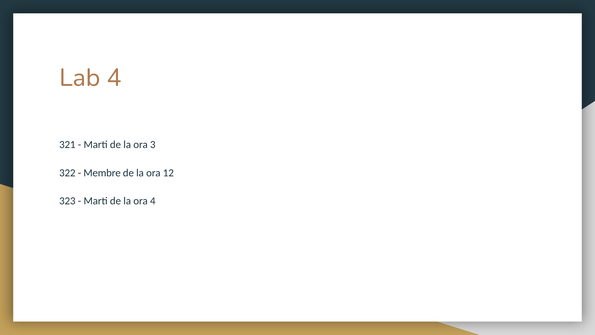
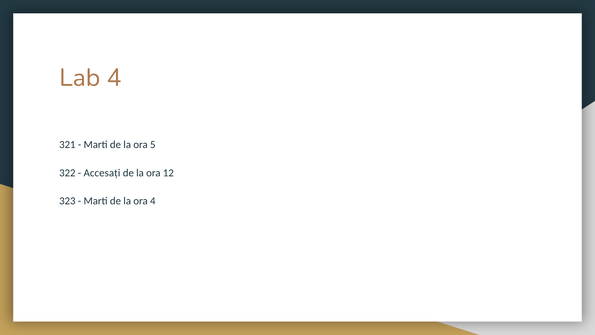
3: 3 -> 5
Membre: Membre -> Accesați
